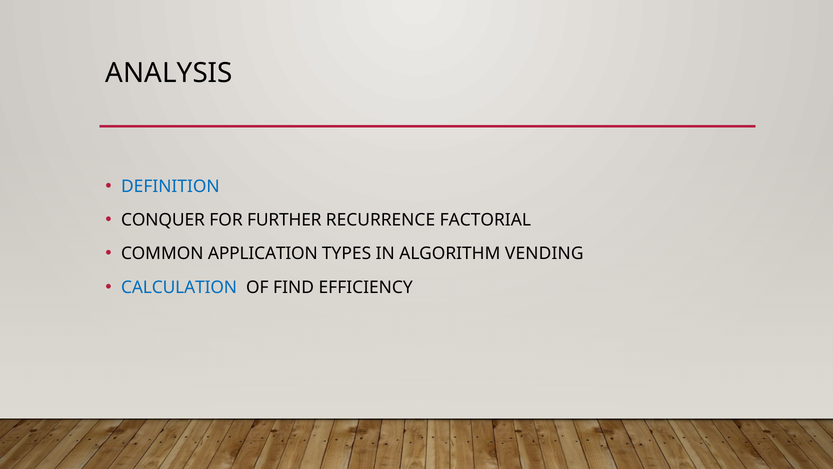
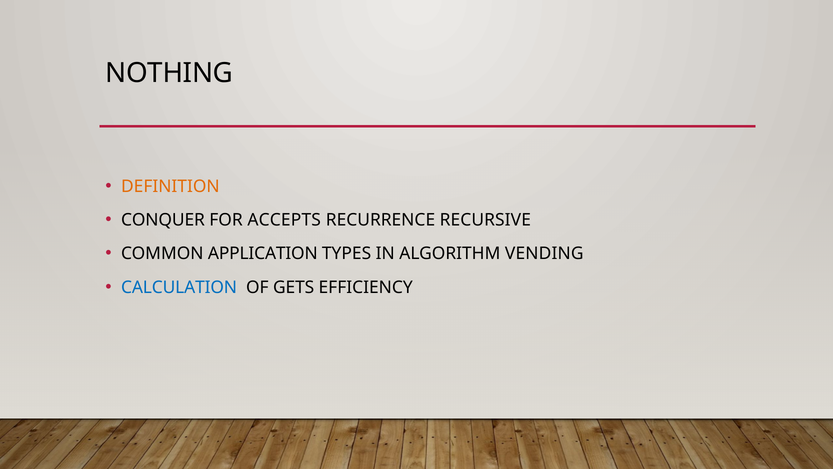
ANALYSIS: ANALYSIS -> NOTHING
DEFINITION colour: blue -> orange
FURTHER: FURTHER -> ACCEPTS
FACTORIAL: FACTORIAL -> RECURSIVE
FIND: FIND -> GETS
